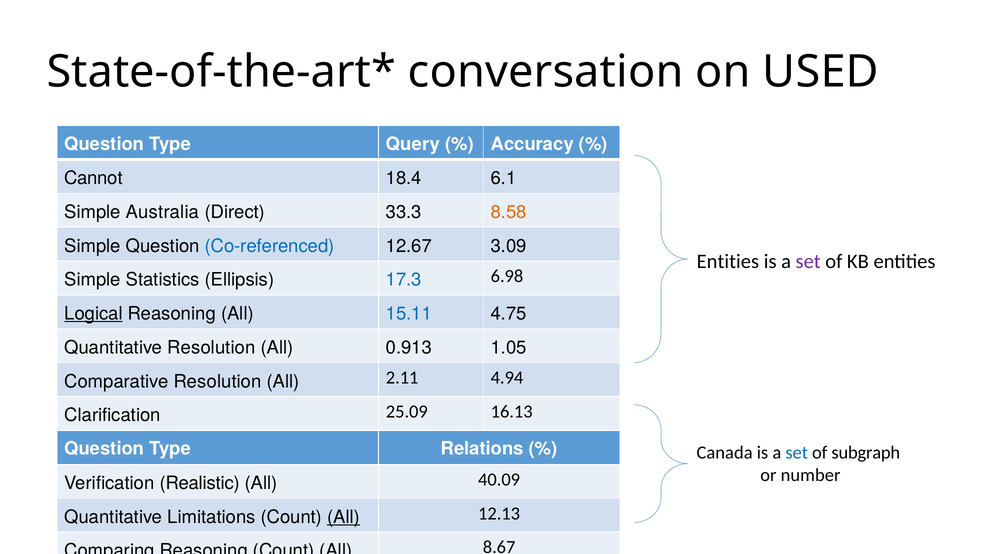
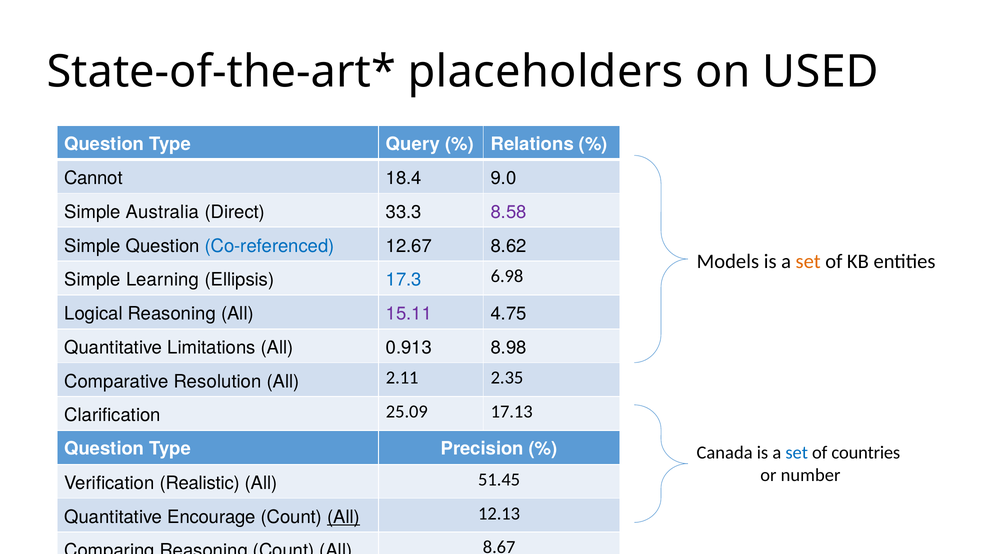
conversation: conversation -> placeholders
Accuracy: Accuracy -> Relations
6.1: 6.1 -> 9.0
8.58 colour: orange -> purple
3.09: 3.09 -> 8.62
Entities at (728, 262): Entities -> Models
set at (808, 262) colour: purple -> orange
Statistics: Statistics -> Learning
Logical underline: present -> none
15.11 colour: blue -> purple
Quantitative Resolution: Resolution -> Limitations
1.05: 1.05 -> 8.98
4.94: 4.94 -> 2.35
16.13: 16.13 -> 17.13
Relations: Relations -> Precision
subgraph: subgraph -> countries
40.09: 40.09 -> 51.45
Limitations: Limitations -> Encourage
